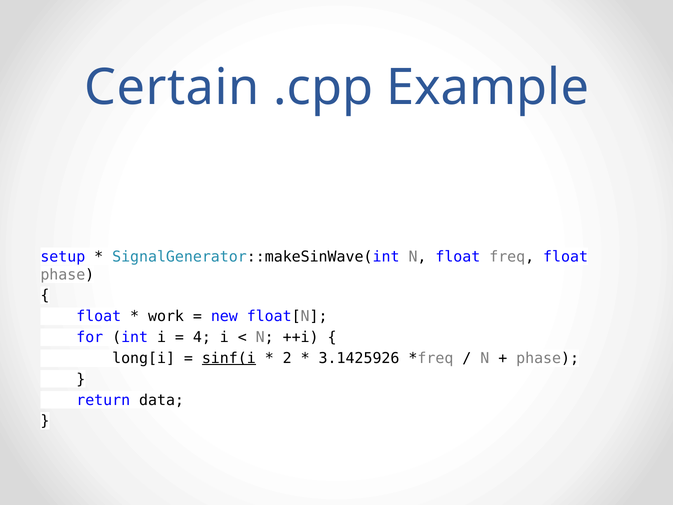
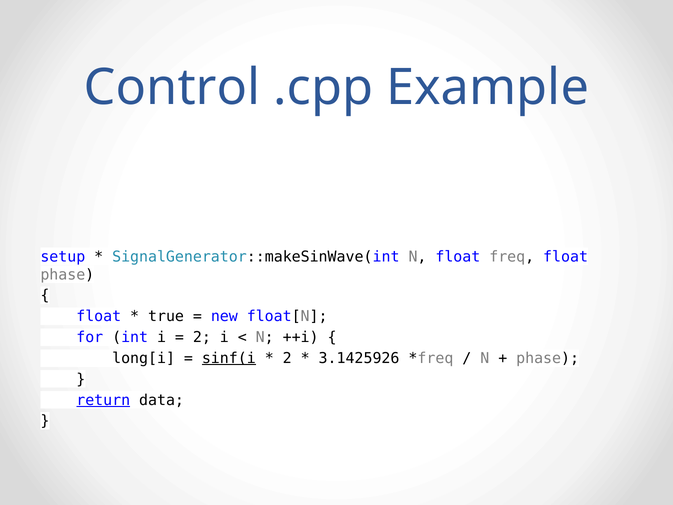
Certain: Certain -> Control
work: work -> true
4 at (202, 337): 4 -> 2
return underline: none -> present
